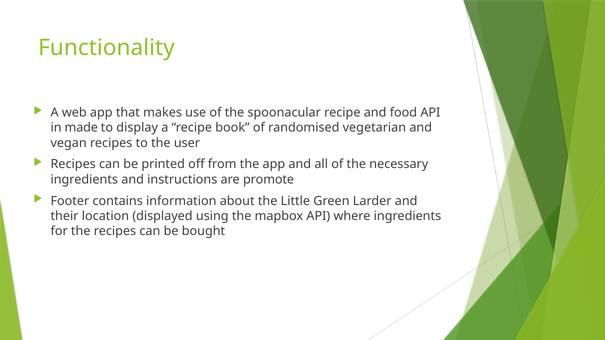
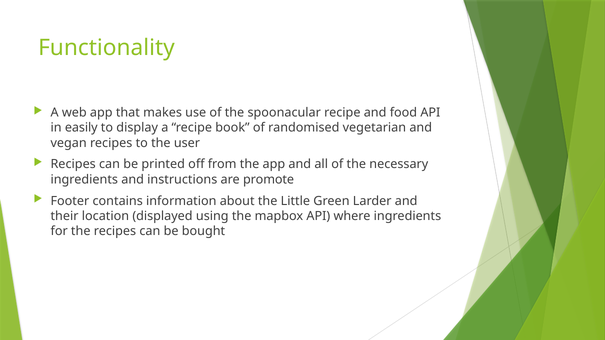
made: made -> easily
